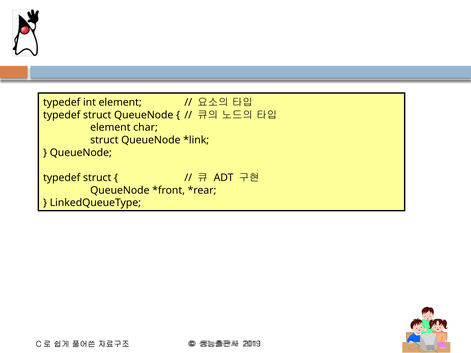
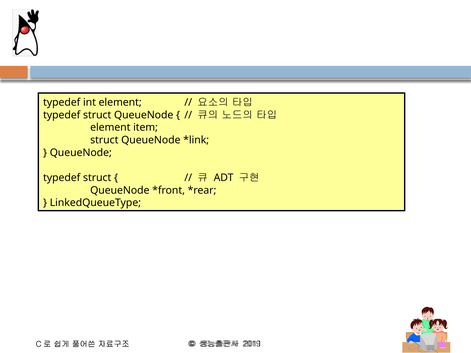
char: char -> item
